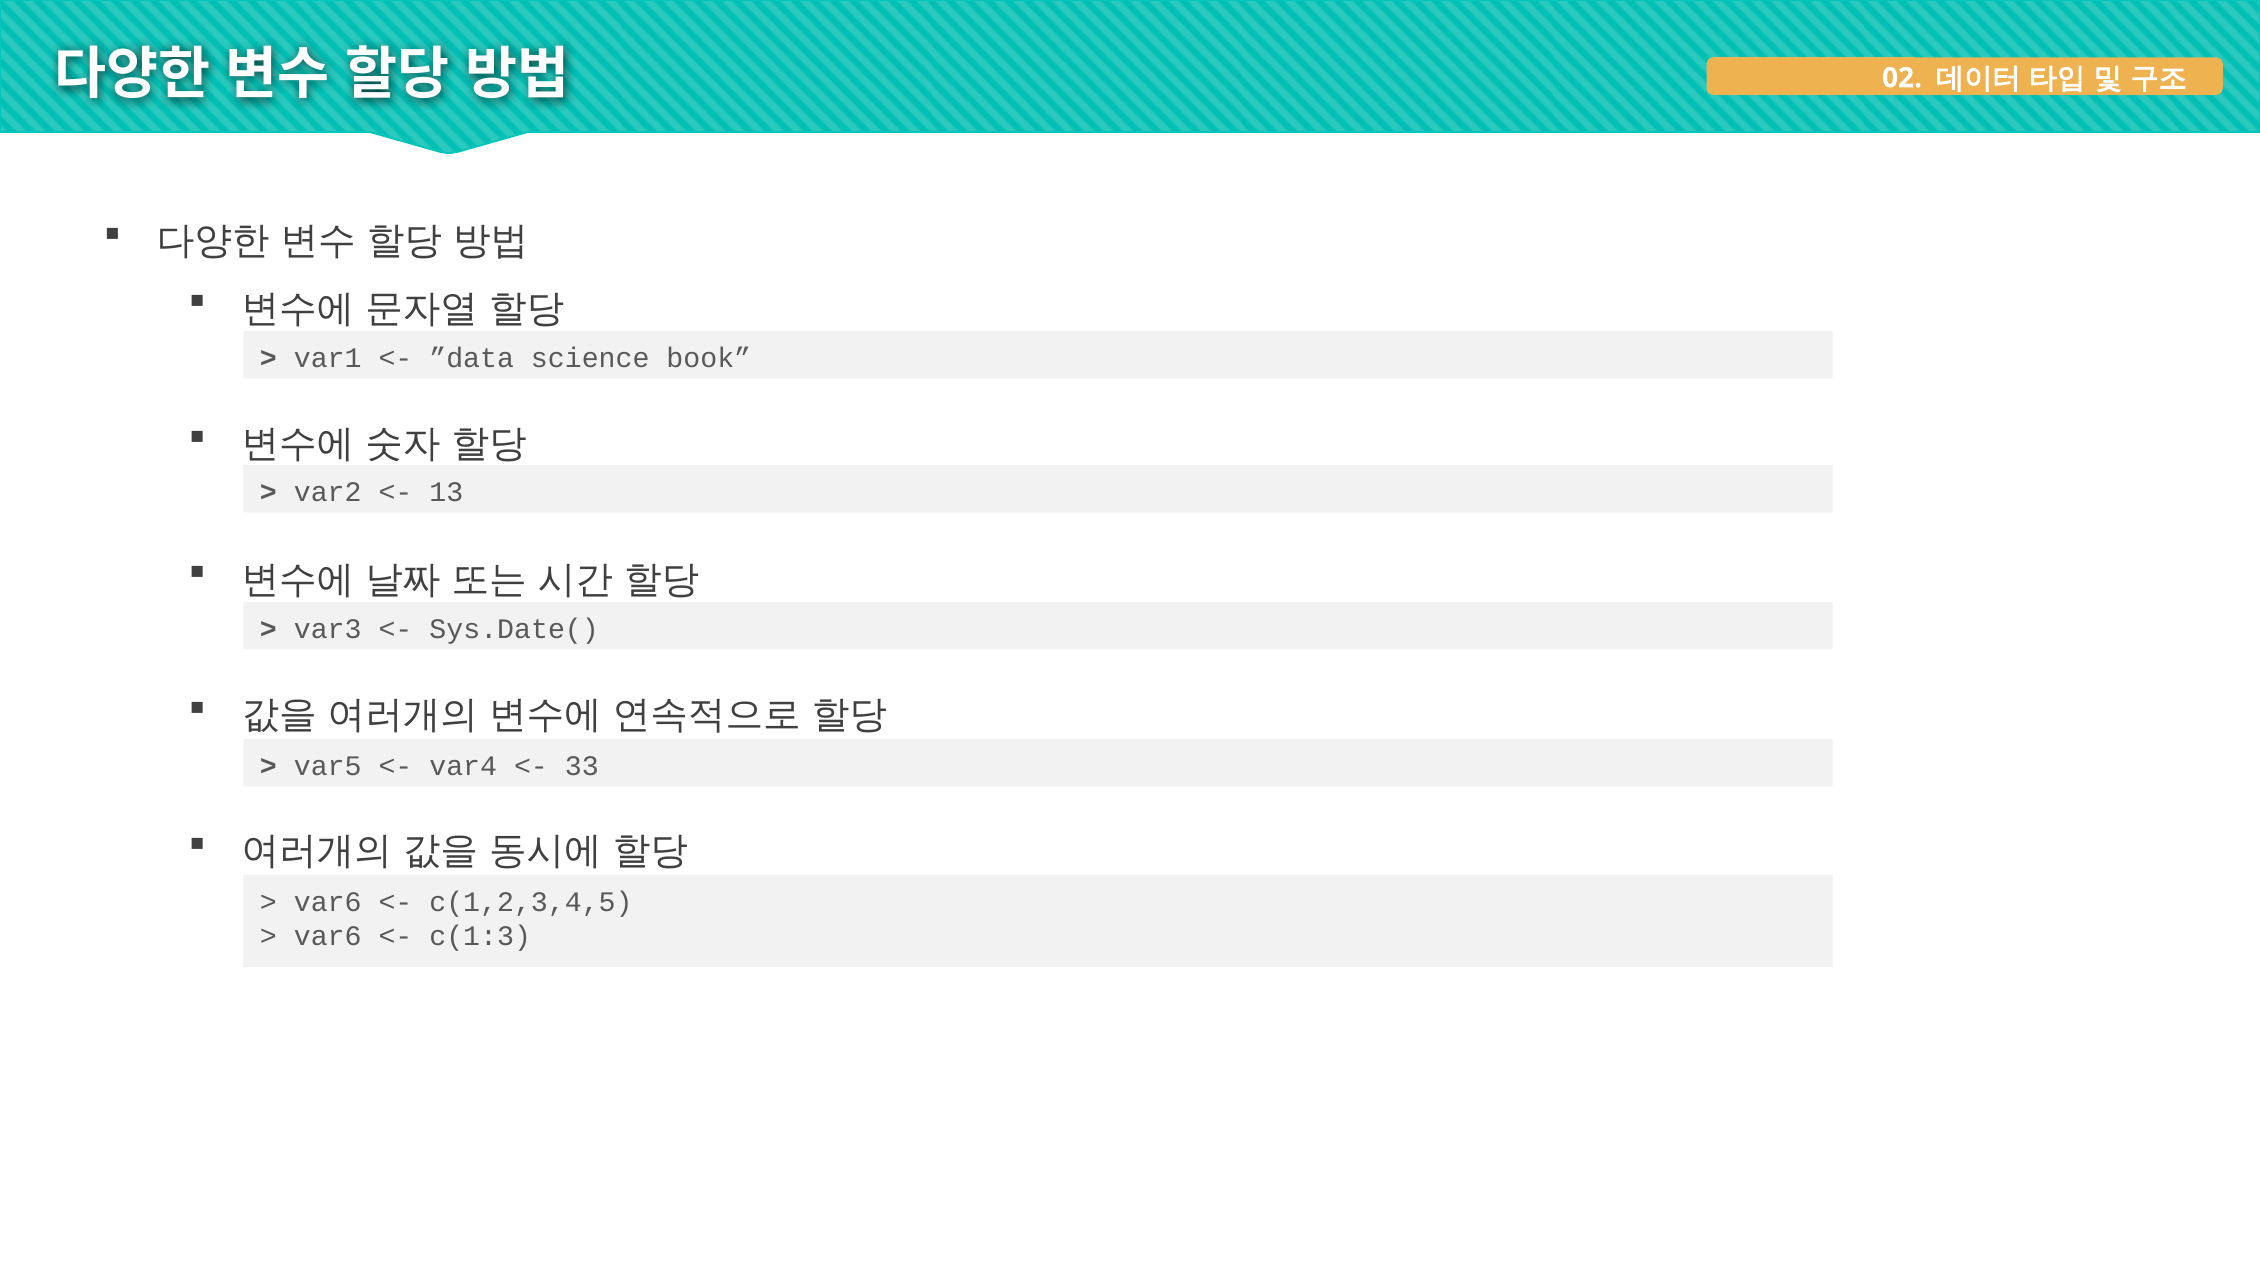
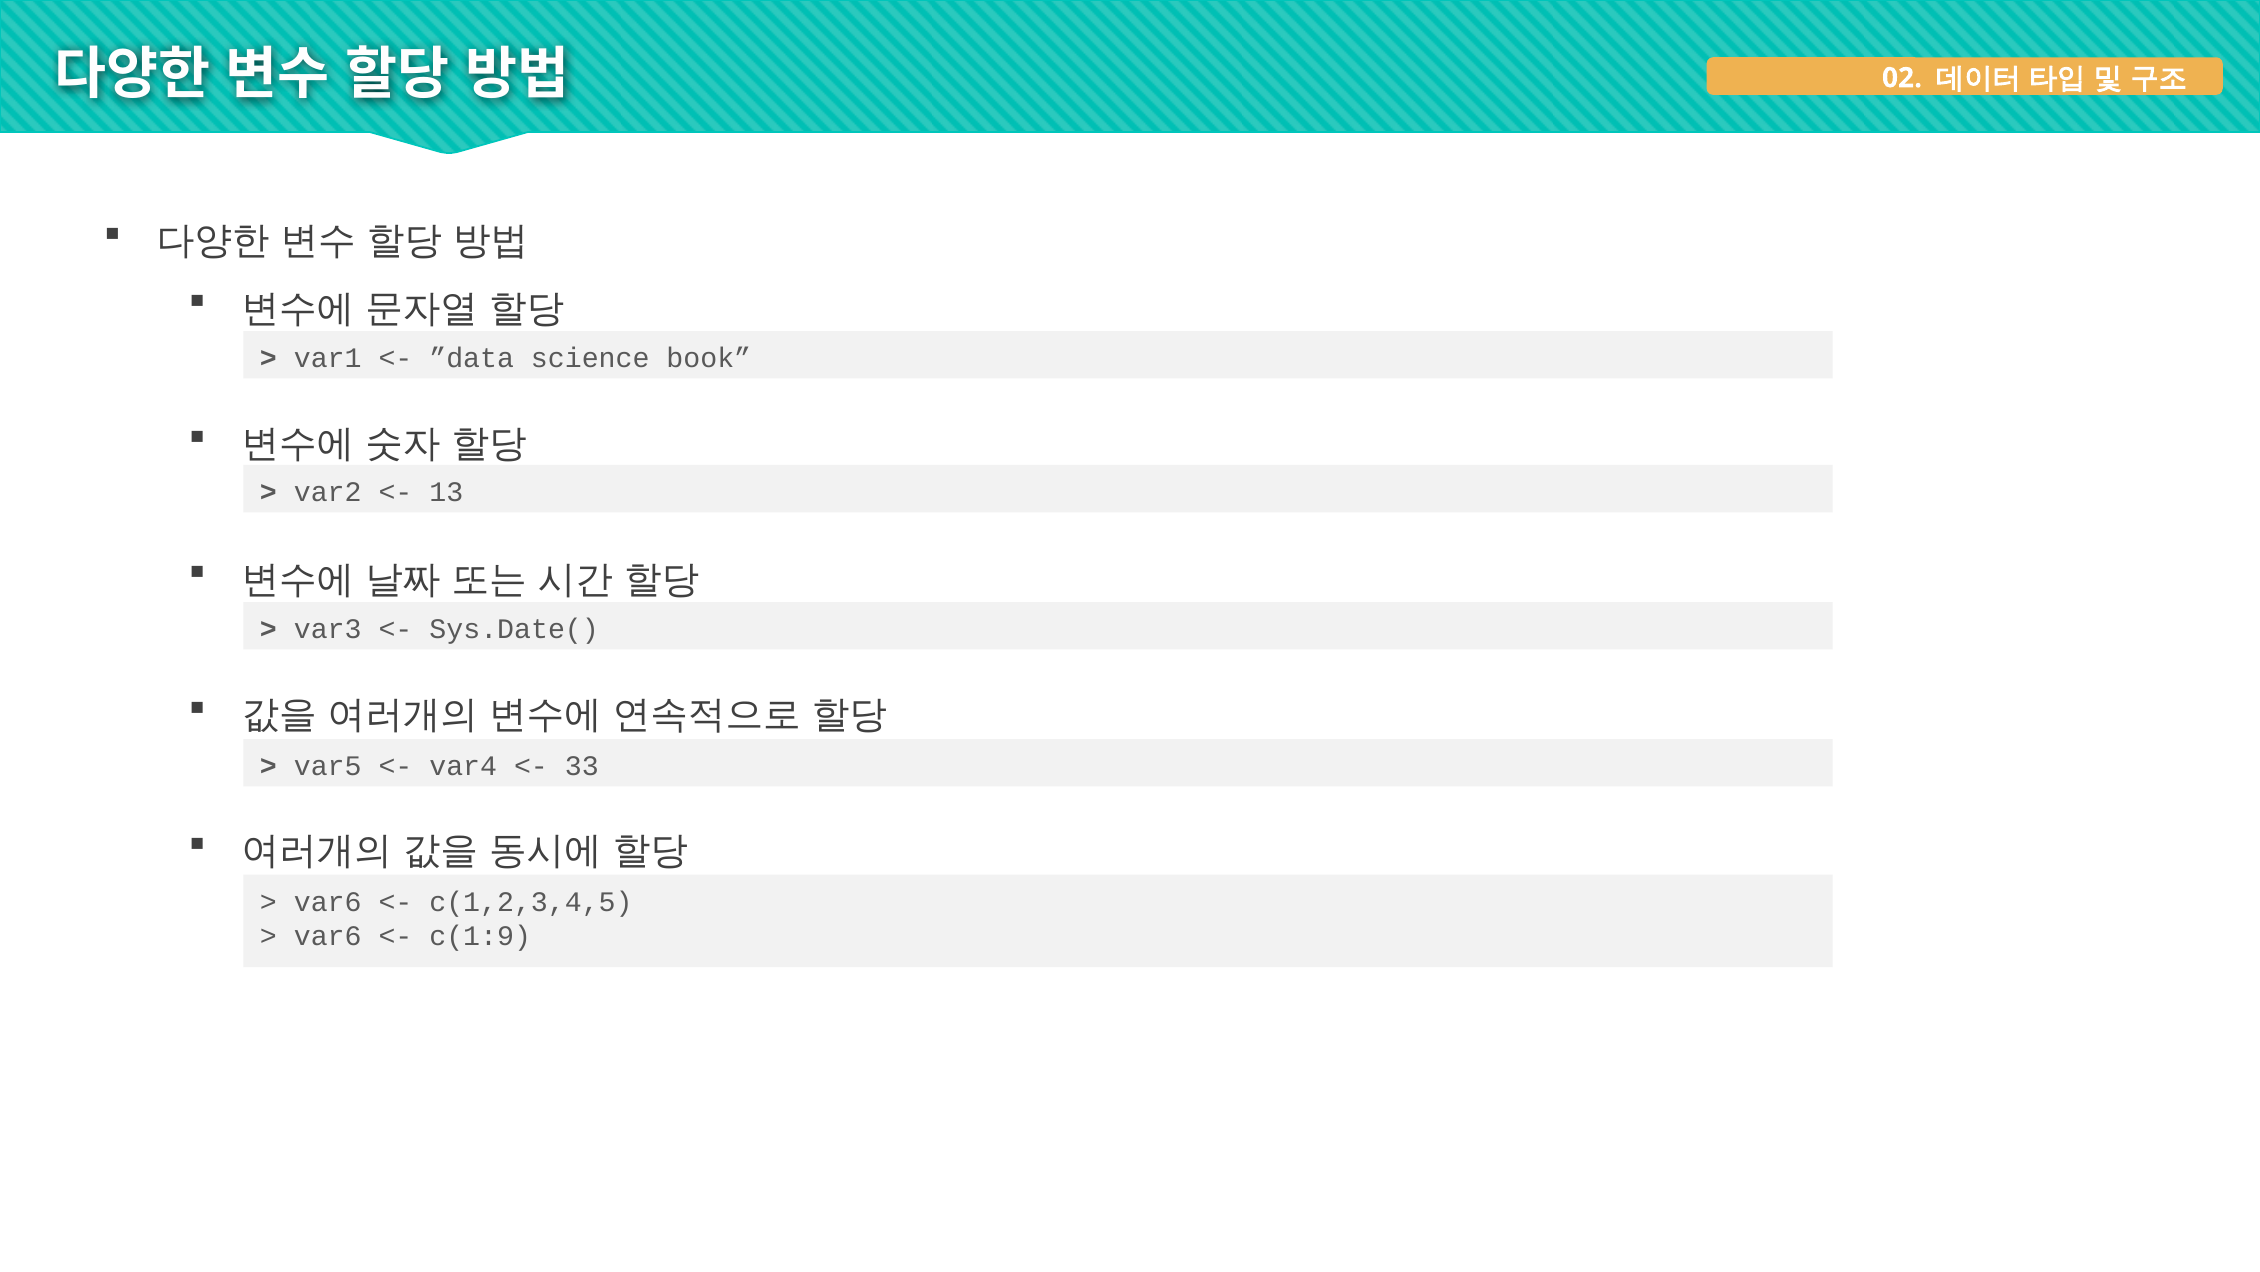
c(1:3: c(1:3 -> c(1:9
